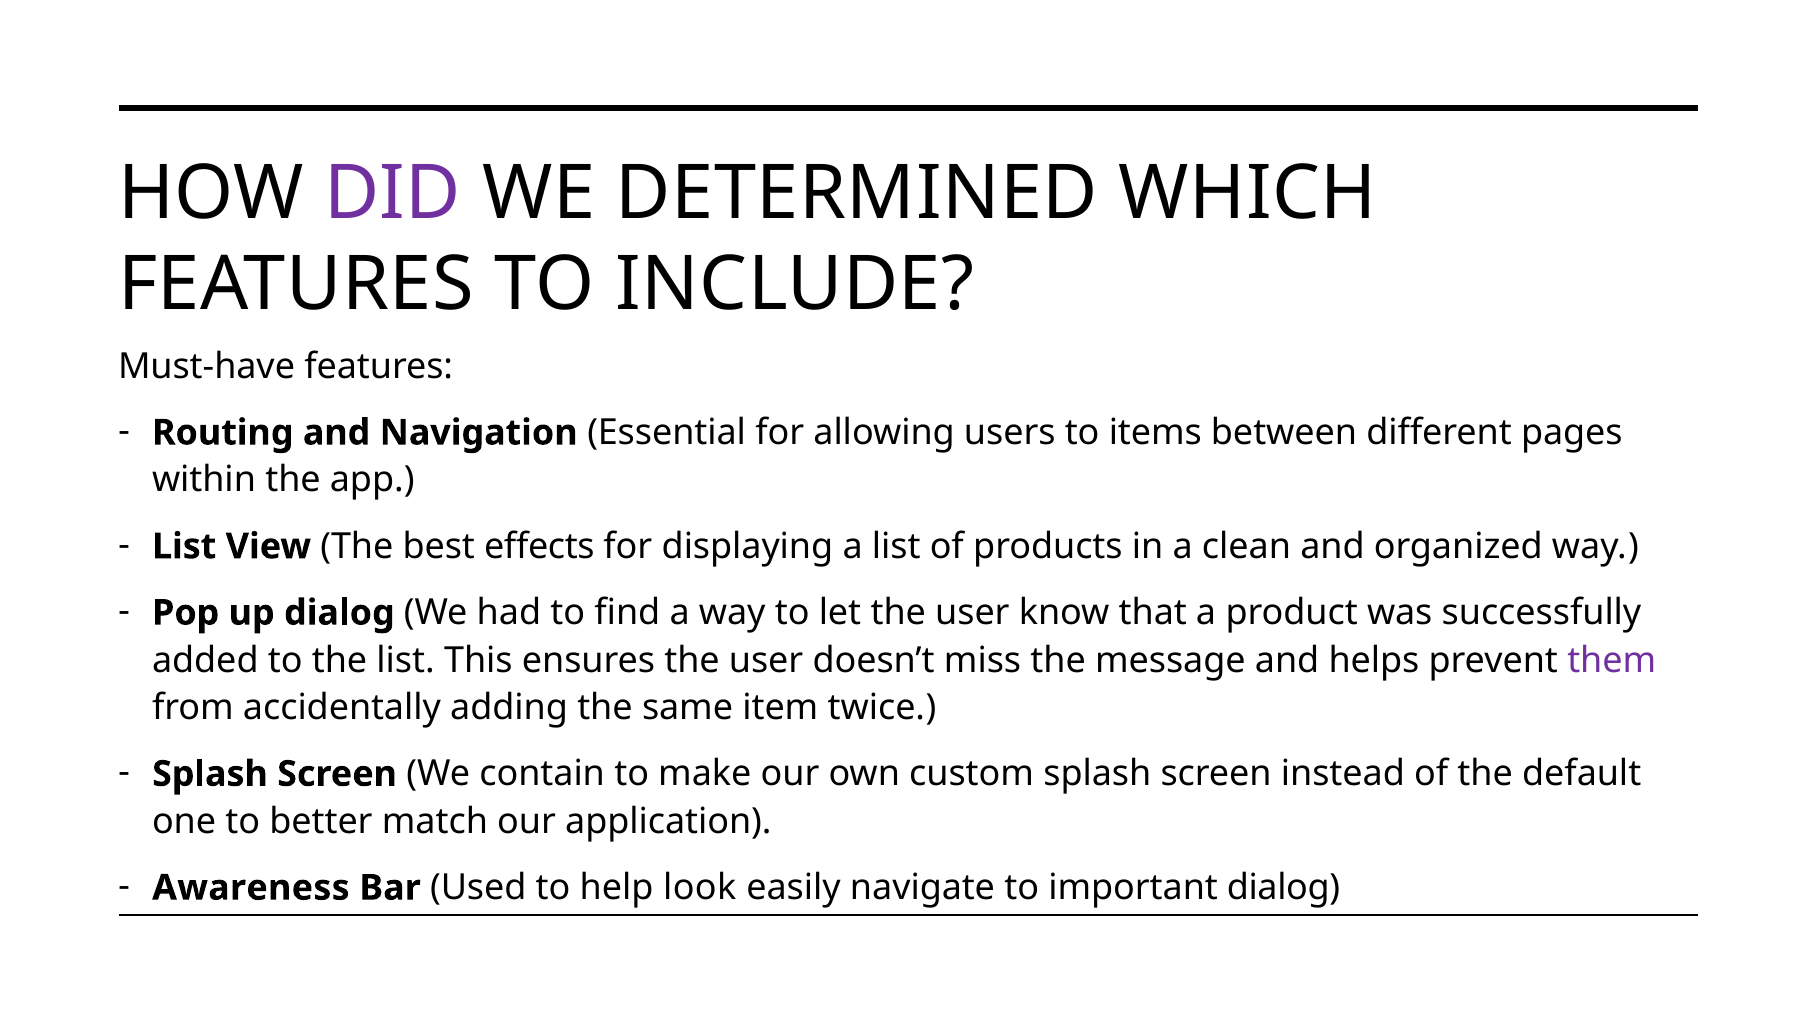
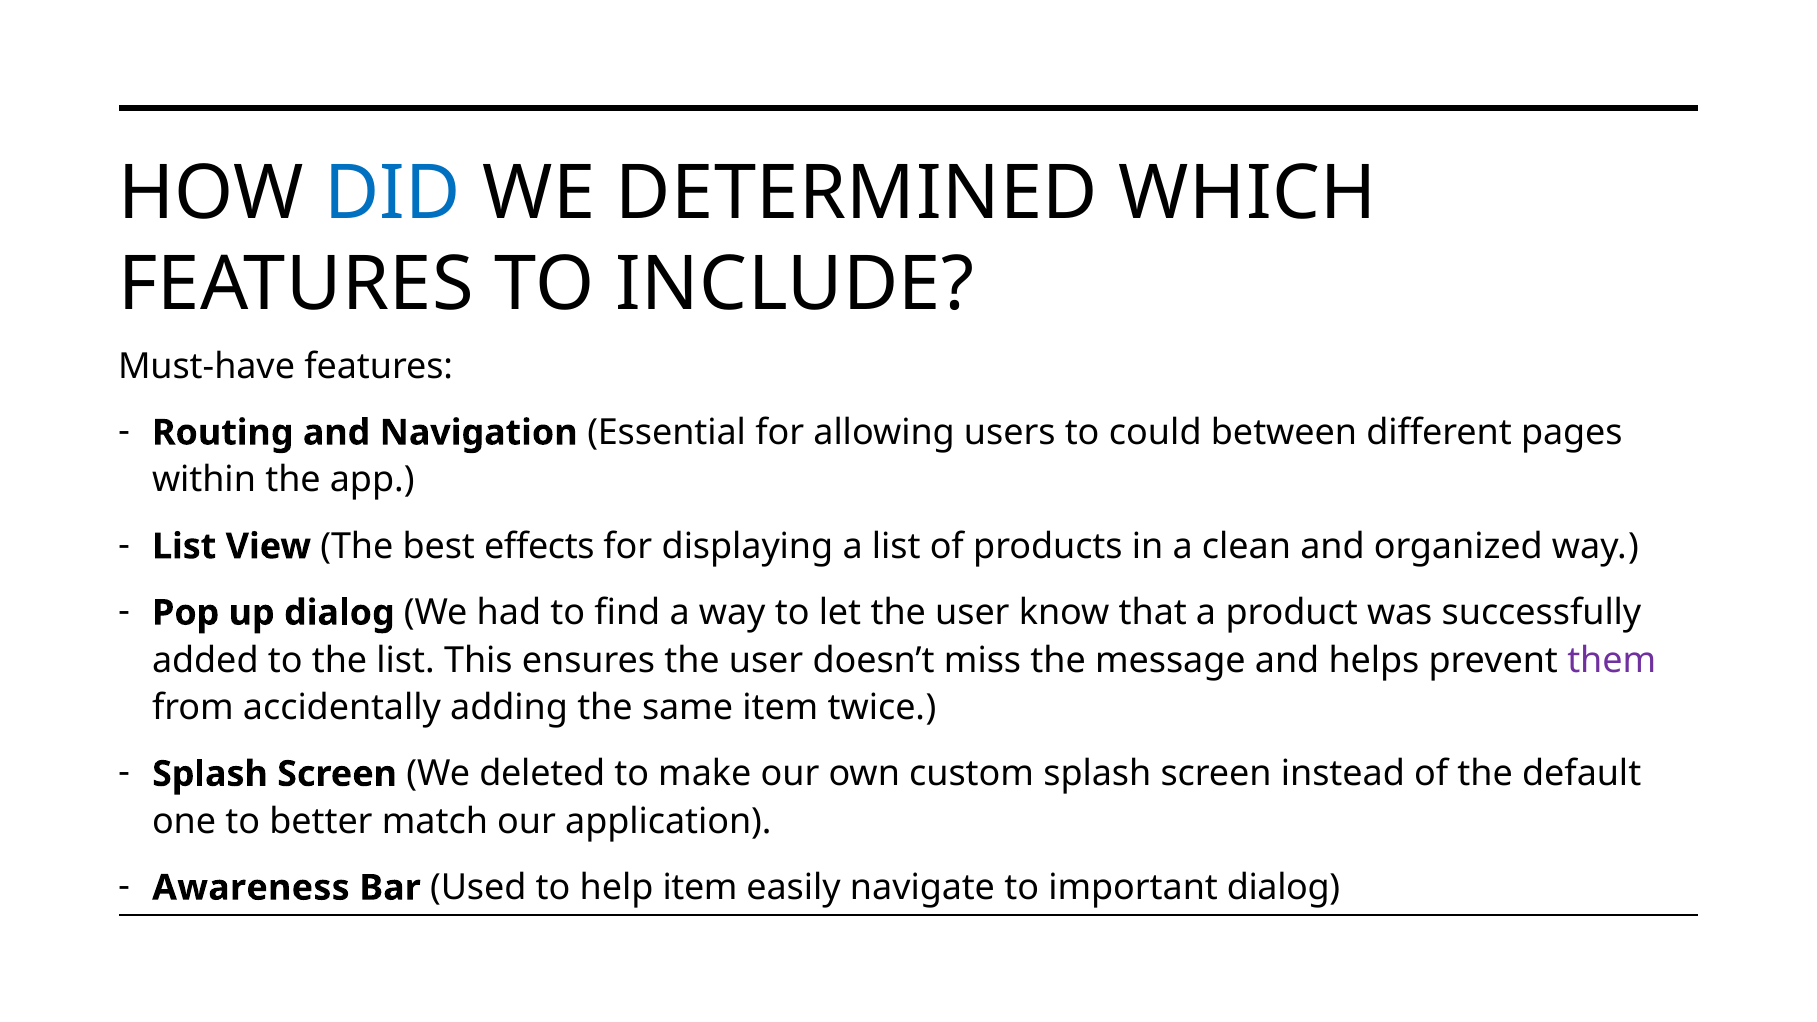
DID colour: purple -> blue
items: items -> could
contain: contain -> deleted
help look: look -> item
